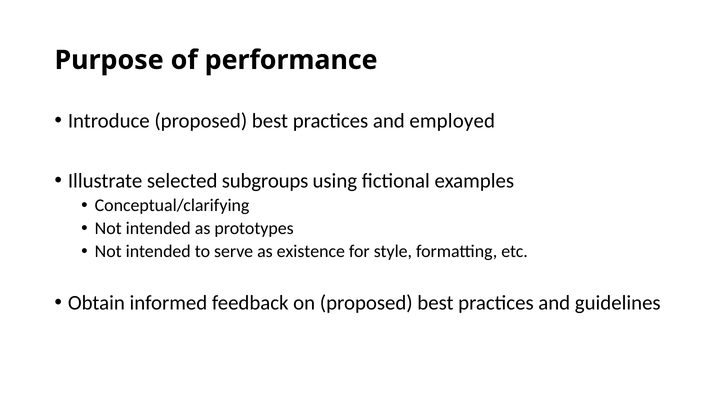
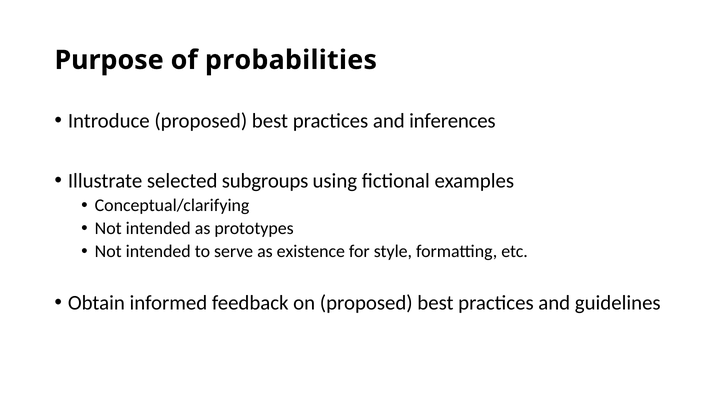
performance: performance -> probabilities
employed: employed -> inferences
